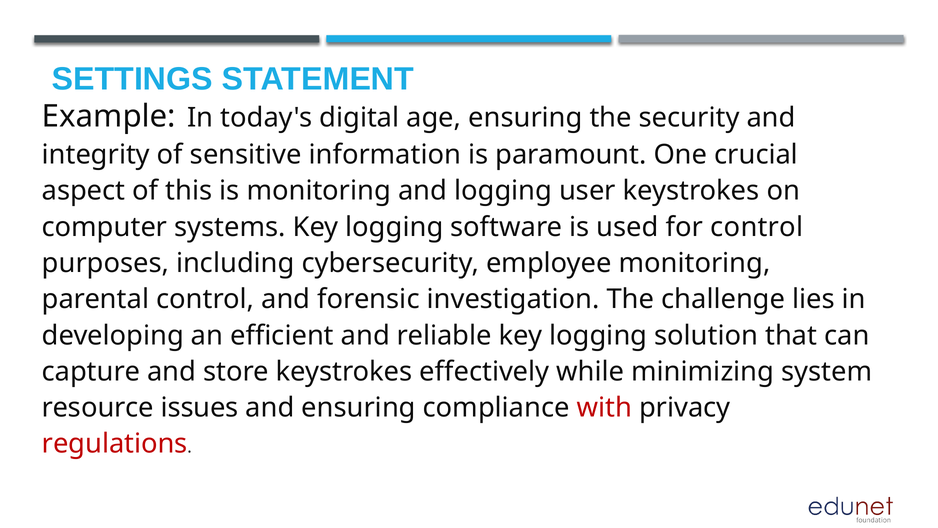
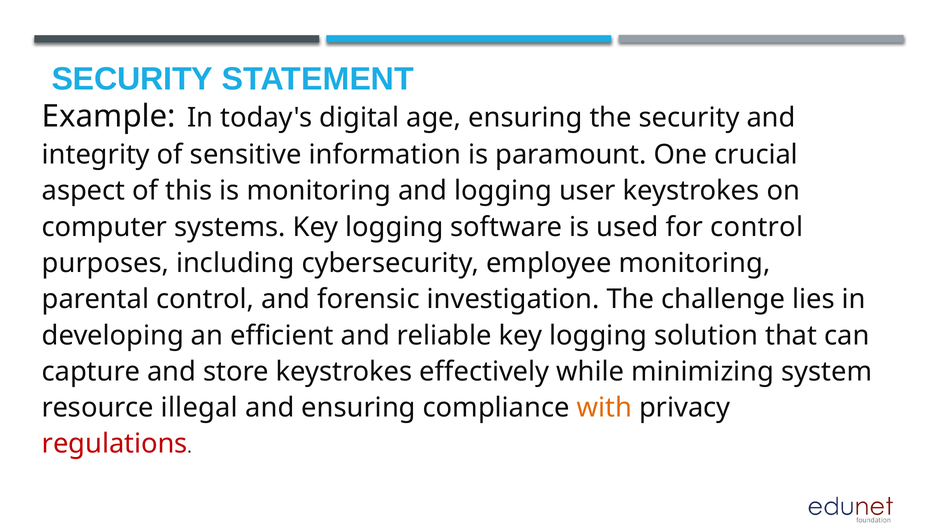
SETTINGS at (132, 79): SETTINGS -> SECURITY
issues: issues -> illegal
with colour: red -> orange
